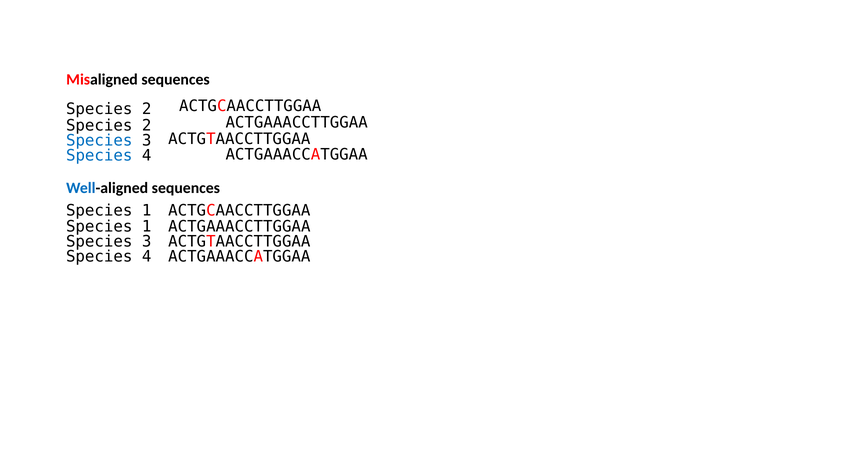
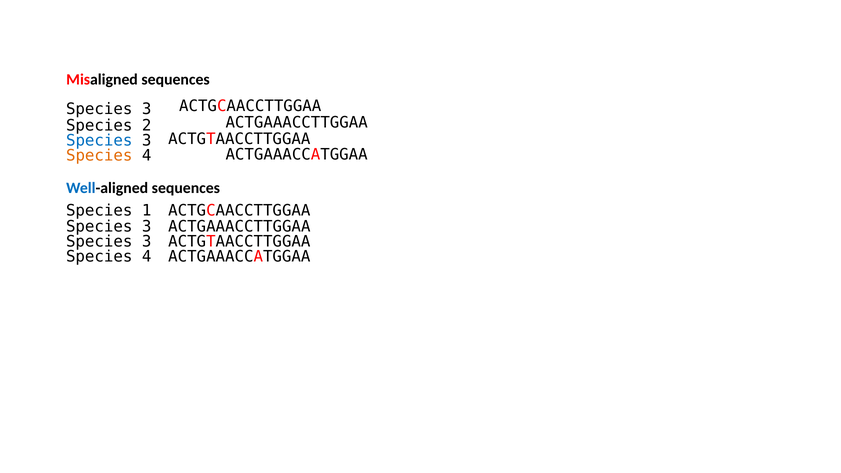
2 at (147, 109): 2 -> 3
Species at (99, 155) colour: blue -> orange
1 at (147, 227): 1 -> 3
